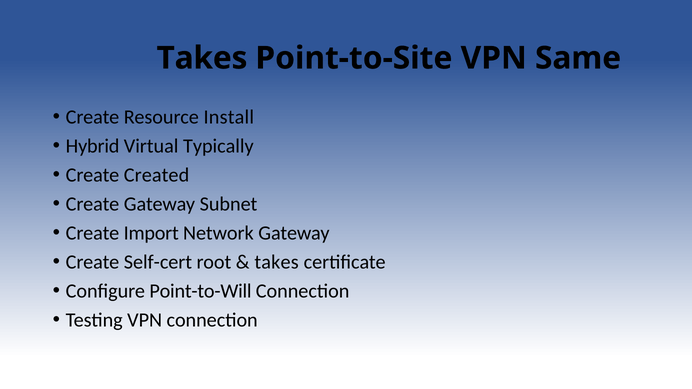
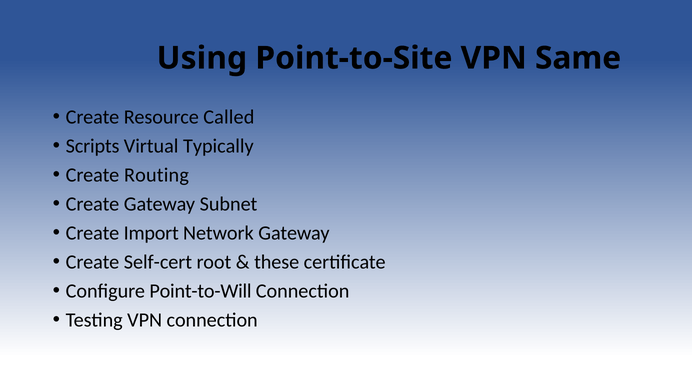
Takes at (202, 58): Takes -> Using
Install: Install -> Called
Hybrid: Hybrid -> Scripts
Created: Created -> Routing
takes at (277, 262): takes -> these
